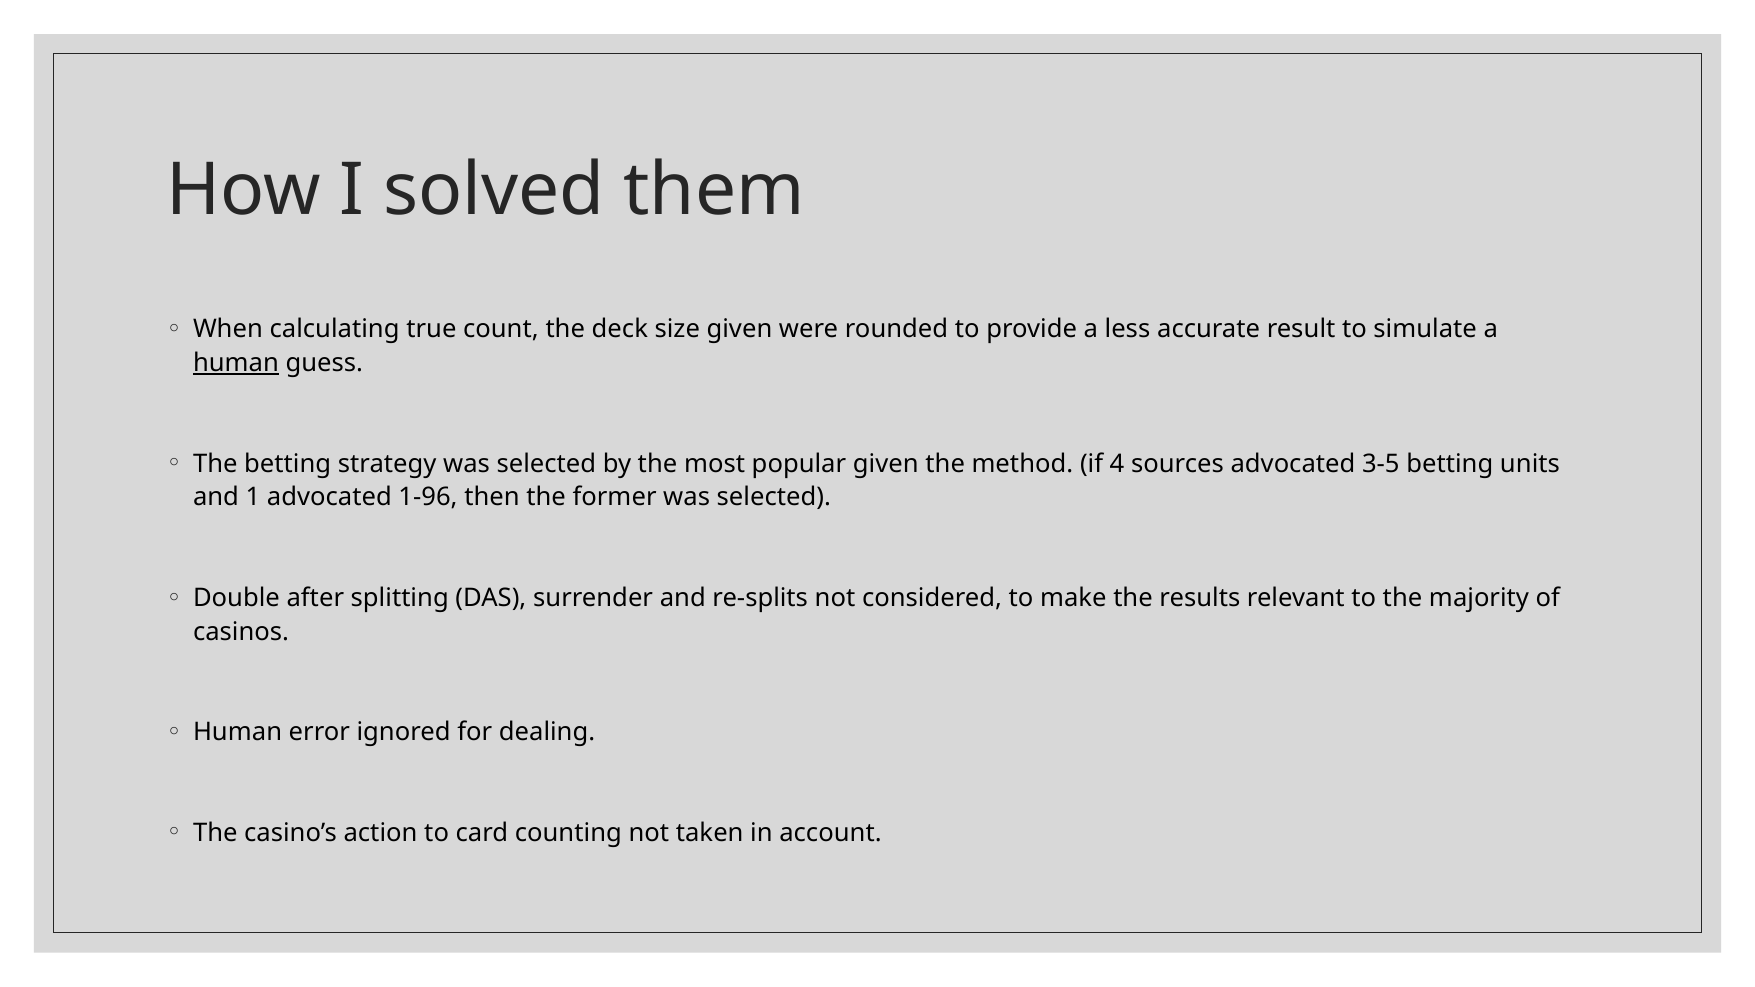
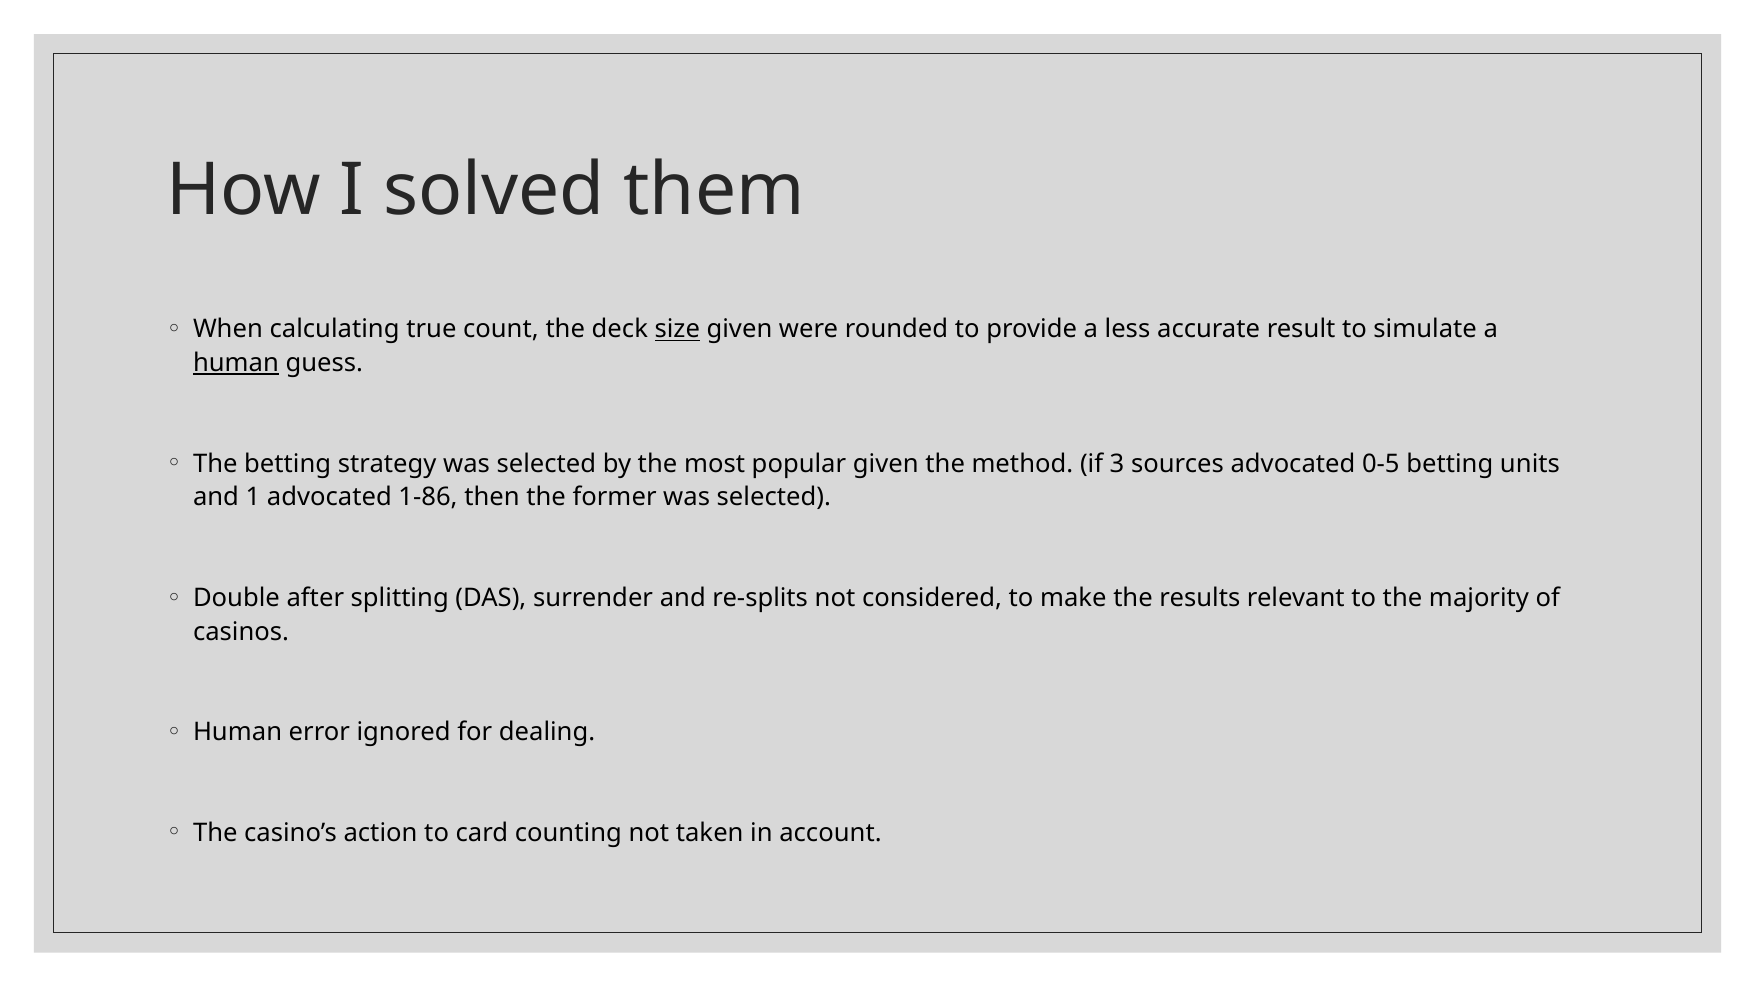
size underline: none -> present
4: 4 -> 3
3-5: 3-5 -> 0-5
1-96: 1-96 -> 1-86
